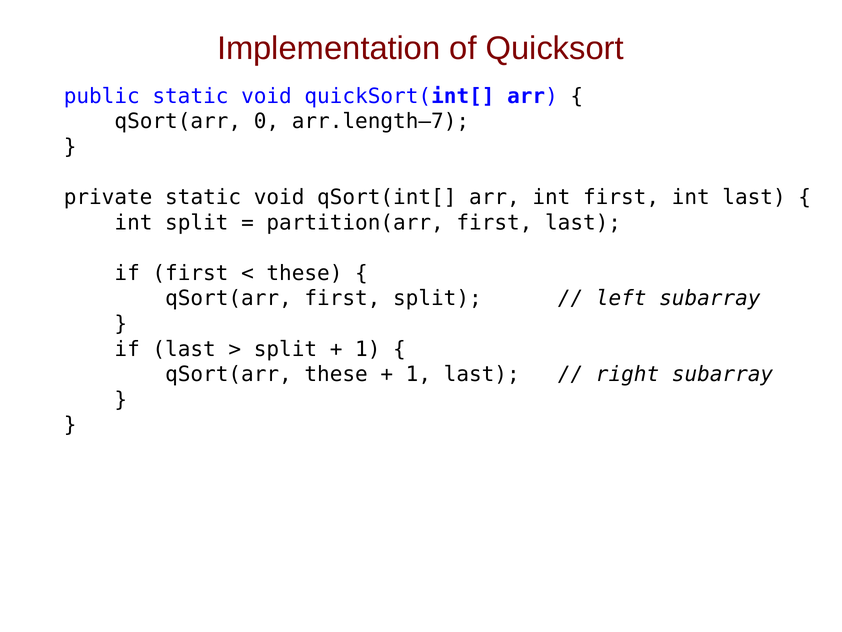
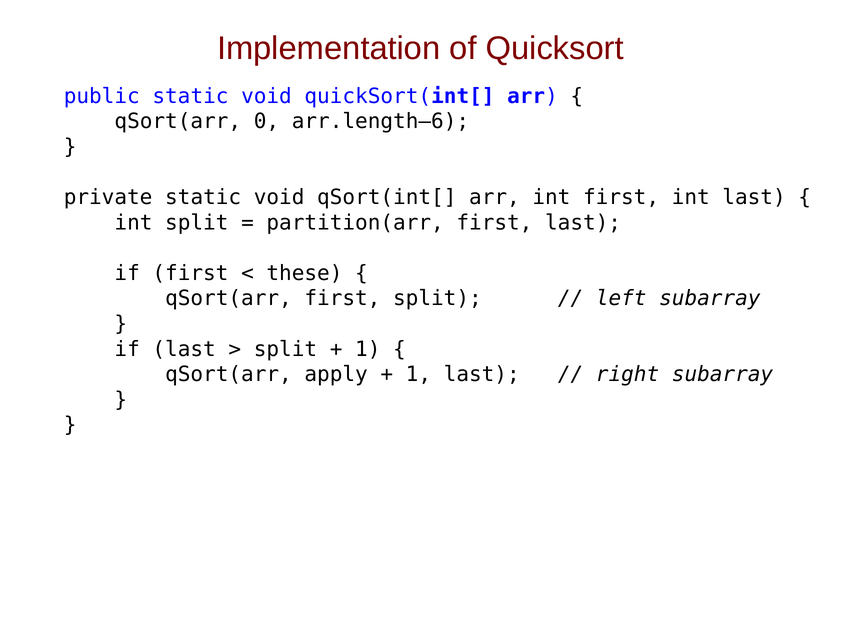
arr.length–7: arr.length–7 -> arr.length–6
qSort(arr these: these -> apply
